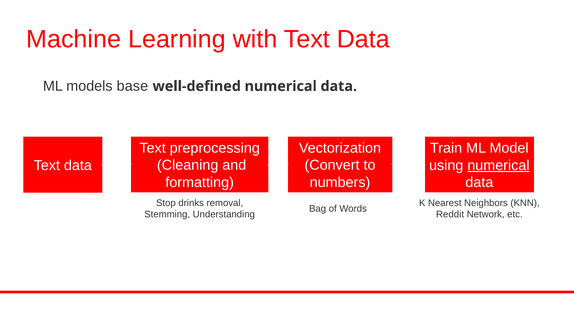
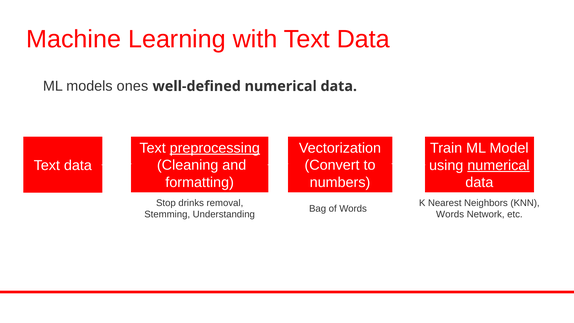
base: base -> ones
preprocessing underline: none -> present
Reddit at (450, 214): Reddit -> Words
